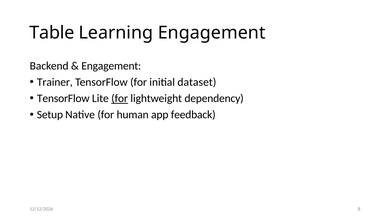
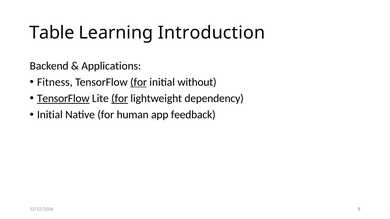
Learning Engagement: Engagement -> Introduction
Engagement at (111, 66): Engagement -> Applications
Trainer: Trainer -> Fitness
for at (139, 82) underline: none -> present
dataset: dataset -> without
TensorFlow at (63, 99) underline: none -> present
Setup at (50, 115): Setup -> Initial
